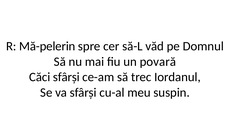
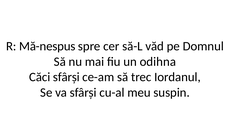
Mă-pelerin: Mă-pelerin -> Mă-nespus
povară: povară -> odihna
